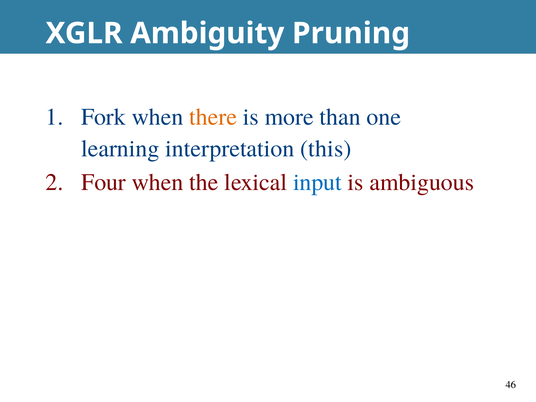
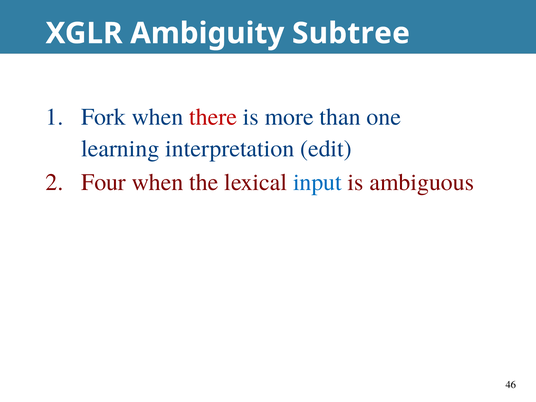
Pruning: Pruning -> Subtree
there colour: orange -> red
this: this -> edit
